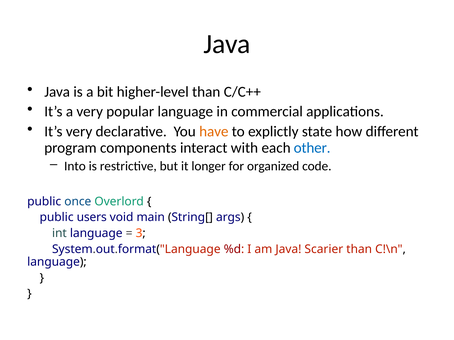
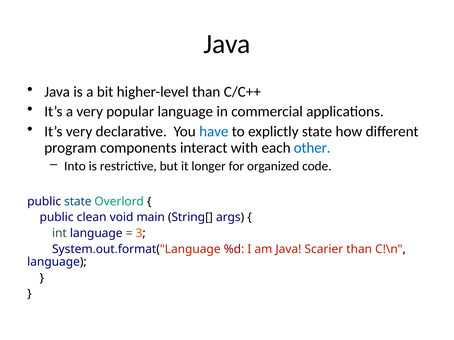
have colour: orange -> blue
public once: once -> state
users: users -> clean
